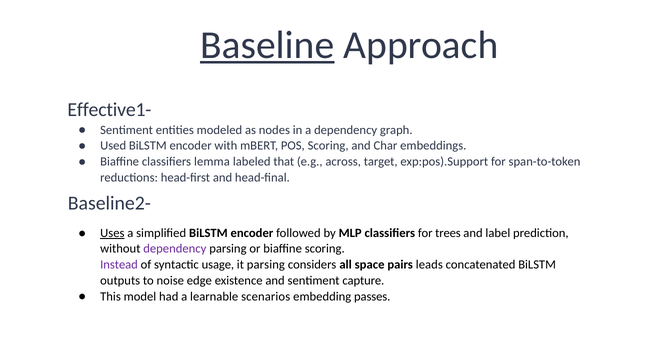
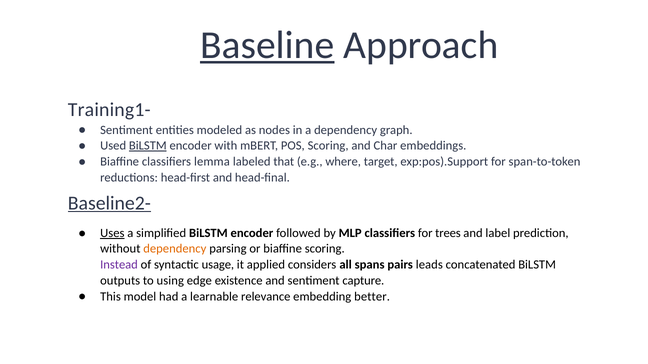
Effective1-: Effective1- -> Training1-
BiLSTM at (148, 146) underline: none -> present
across: across -> where
Baseline2- underline: none -> present
dependency at (175, 249) colour: purple -> orange
it parsing: parsing -> applied
space: space -> spans
noise: noise -> using
scenarios: scenarios -> relevance
passes: passes -> better
